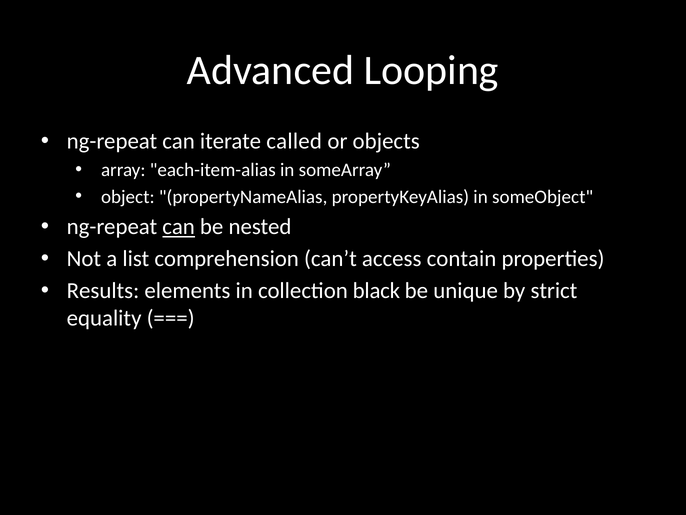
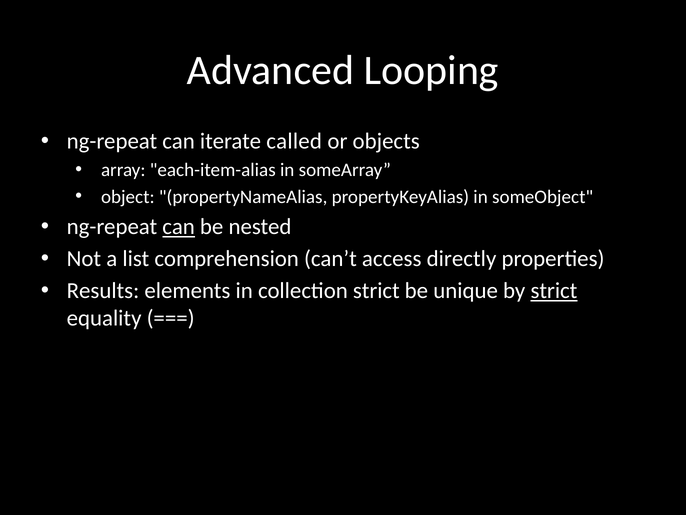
contain: contain -> directly
collection black: black -> strict
strict at (554, 291) underline: none -> present
